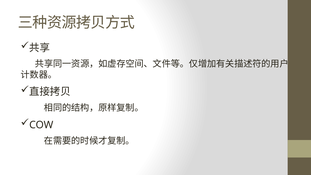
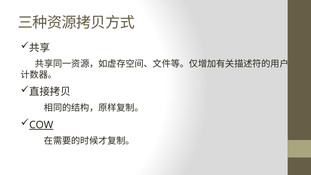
COW underline: none -> present
